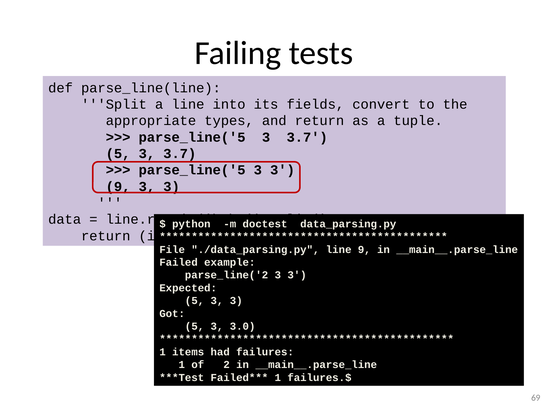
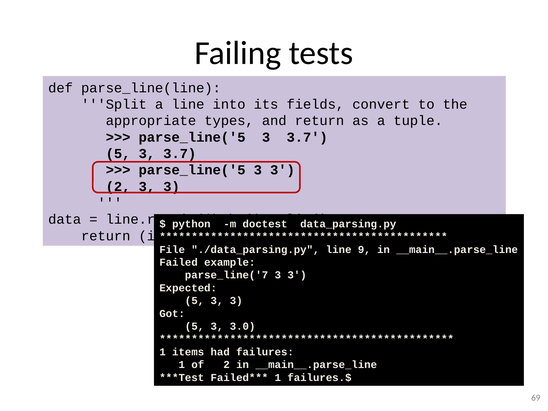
9 at (118, 187): 9 -> 2
parse_line('2: parse_line('2 -> parse_line('7
